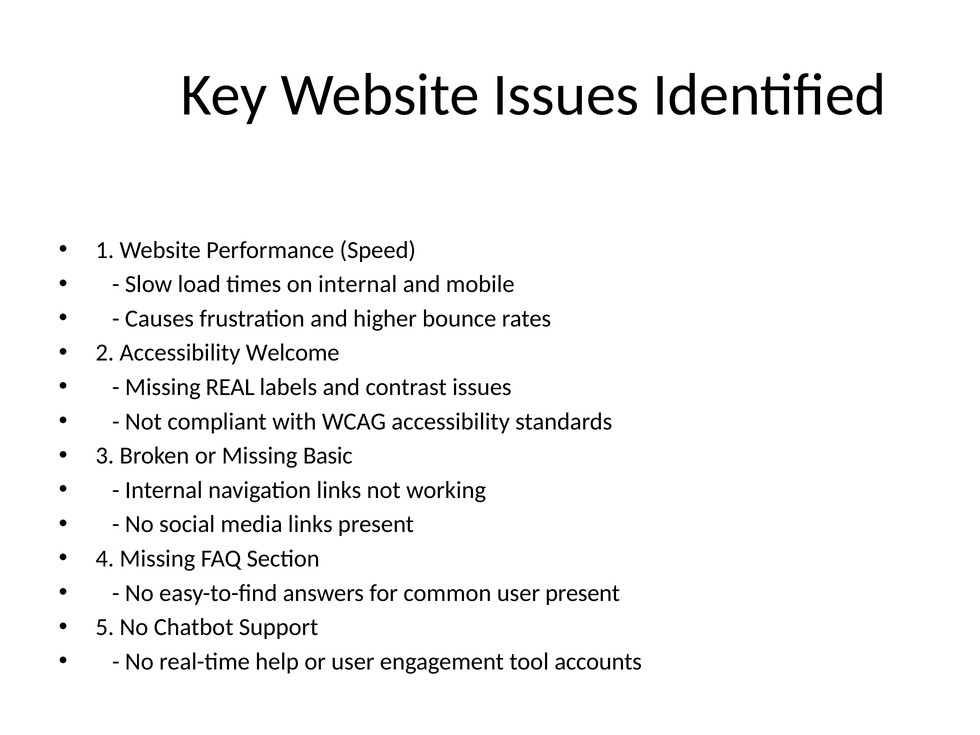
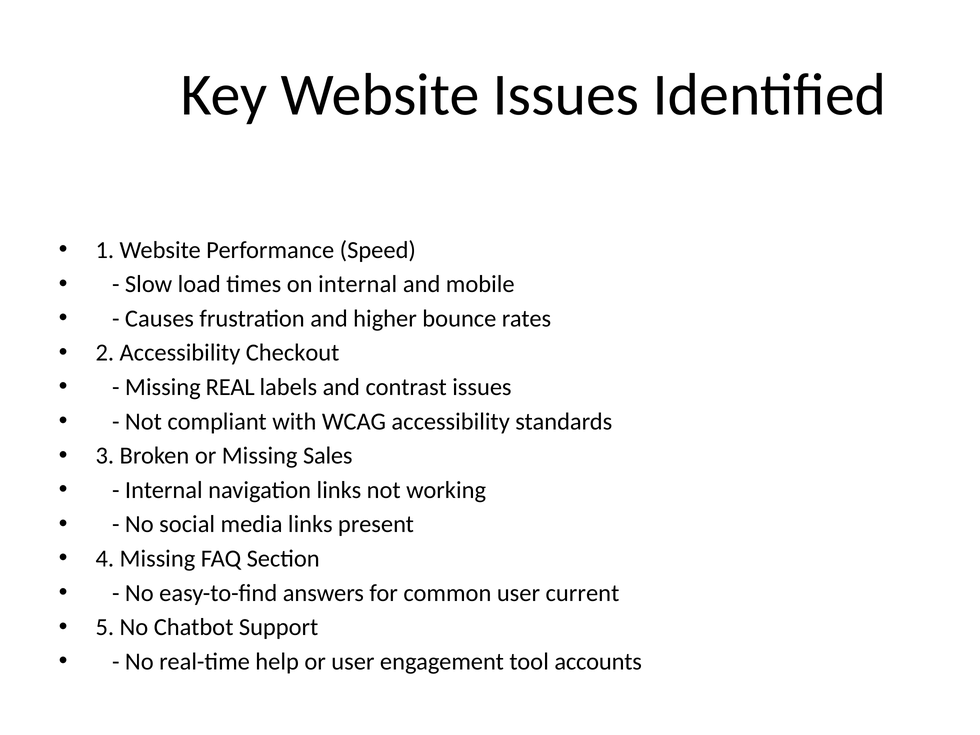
Welcome: Welcome -> Checkout
Basic: Basic -> Sales
user present: present -> current
